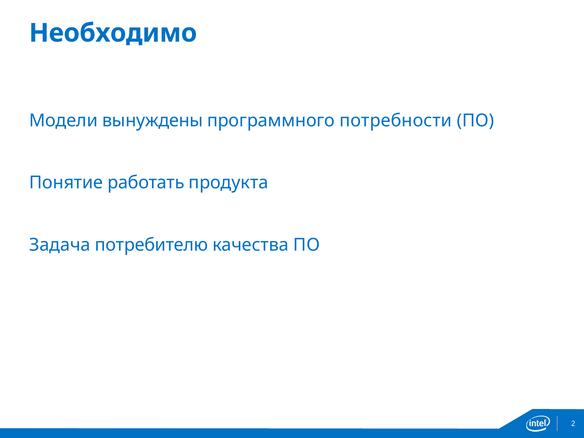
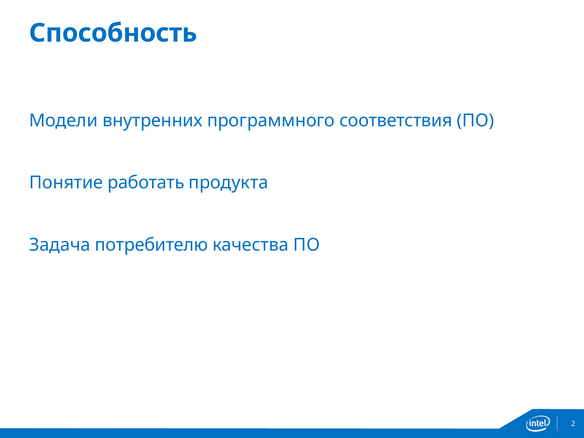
Необходимо: Необходимо -> Способность
вынуждены: вынуждены -> внутренних
потребности: потребности -> соответствия
